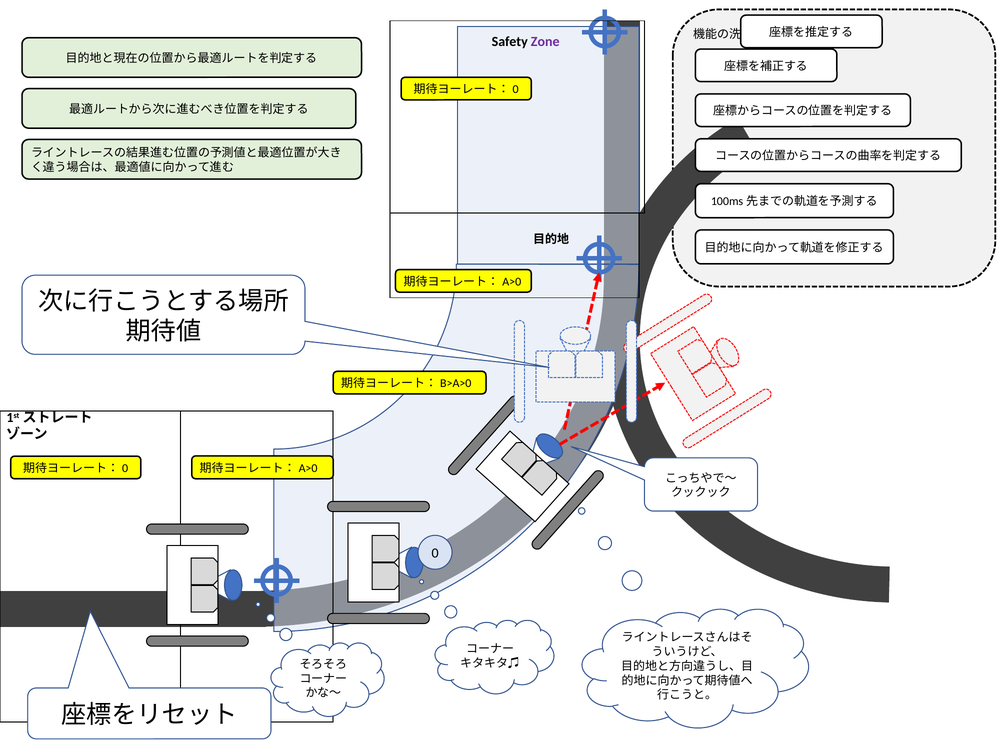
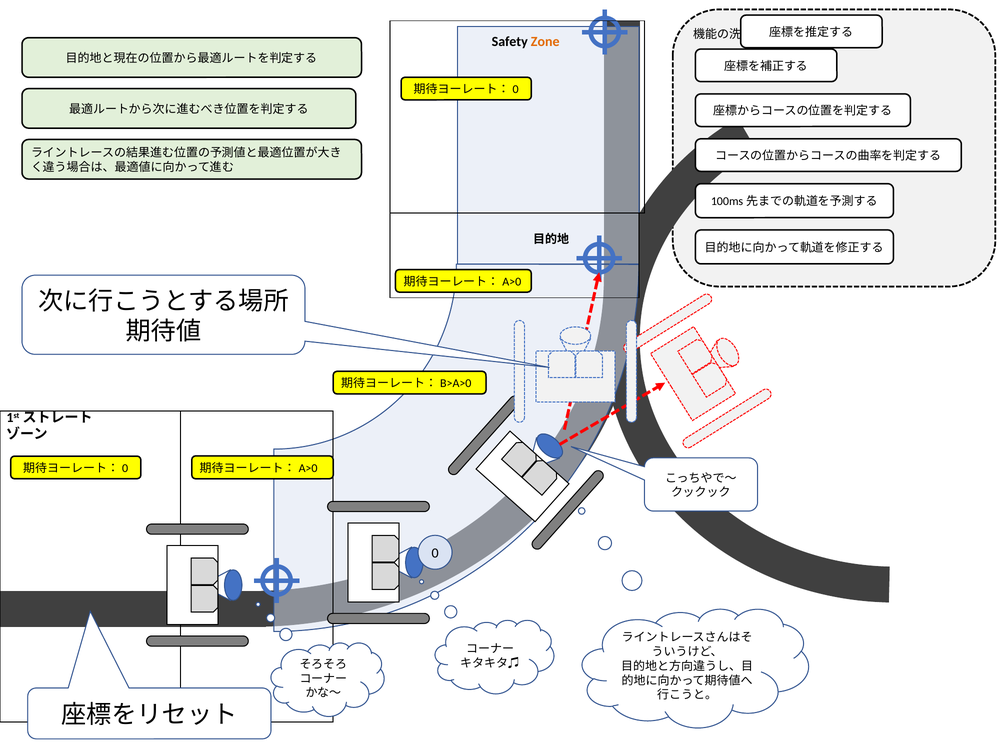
Zone colour: purple -> orange
